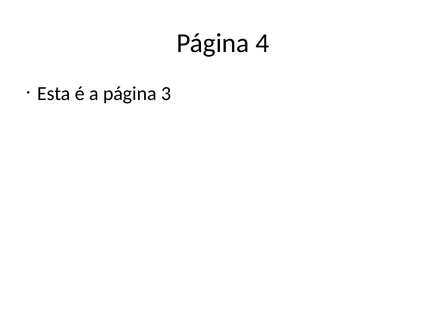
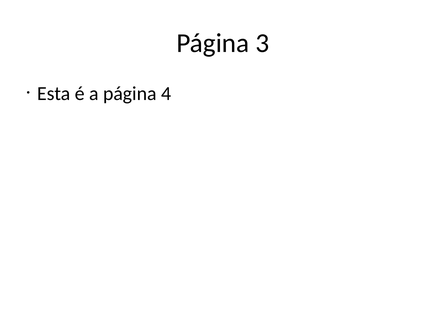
4: 4 -> 3
3: 3 -> 4
